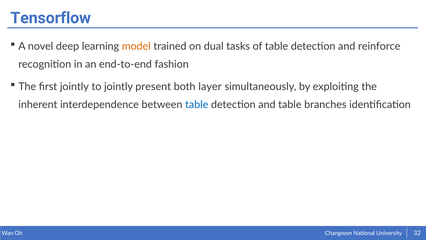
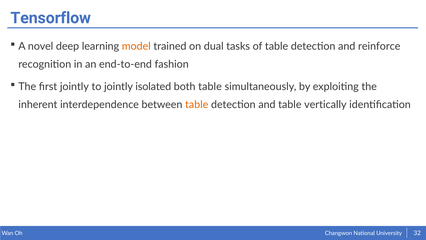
present: present -> isolated
both layer: layer -> table
table at (197, 104) colour: blue -> orange
branches: branches -> vertically
